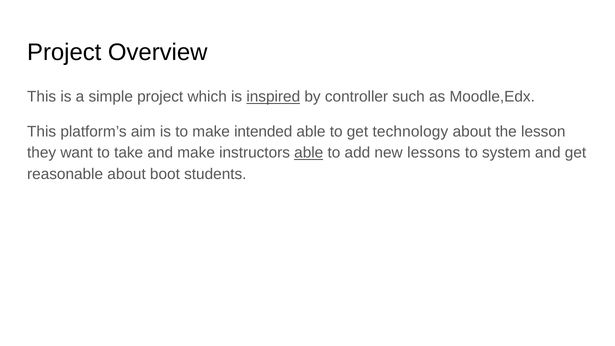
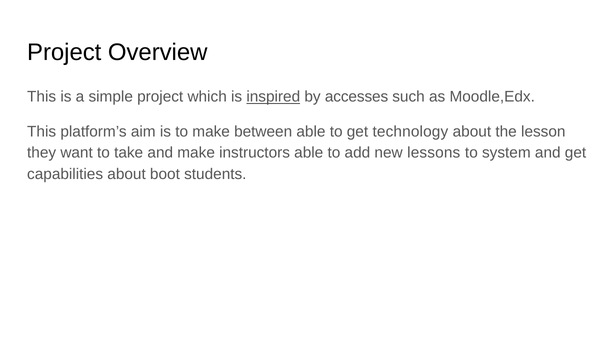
controller: controller -> accesses
intended: intended -> between
able at (309, 153) underline: present -> none
reasonable: reasonable -> capabilities
